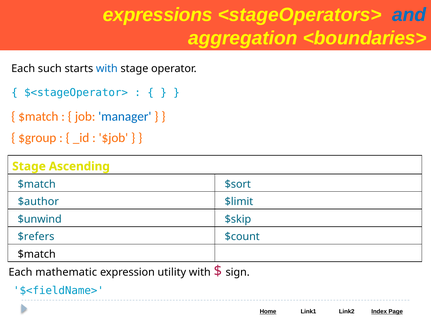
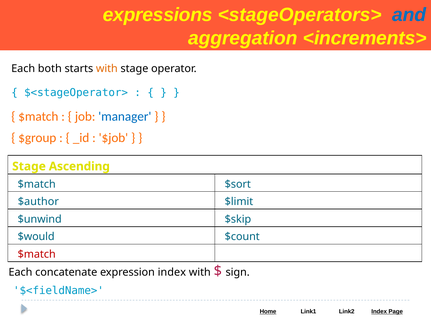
<boundaries>: <boundaries> -> <increments>
such: such -> both
with at (107, 68) colour: blue -> orange
$refers: $refers -> $would
$match at (37, 254) colour: black -> red
mathematic: mathematic -> concatenate
expression utility: utility -> index
